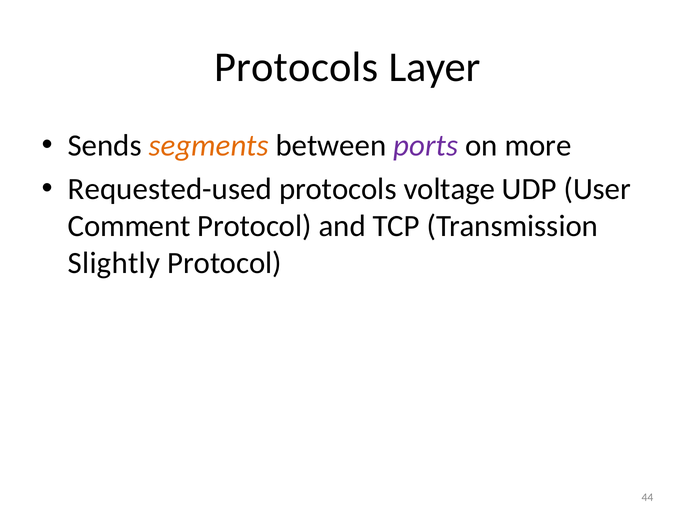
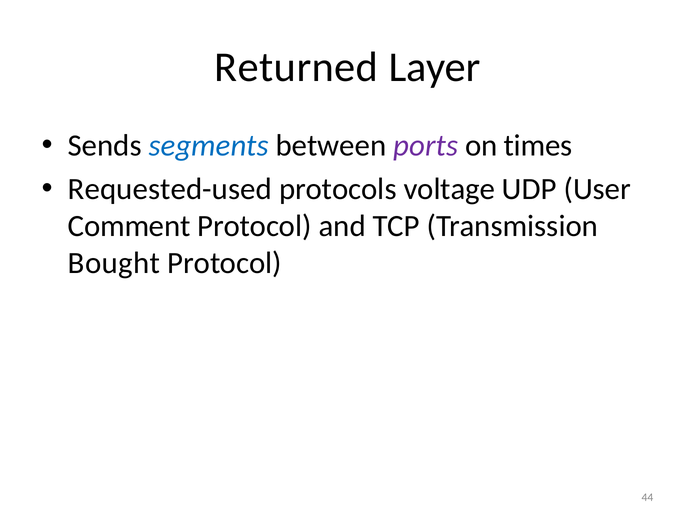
Protocols at (296, 67): Protocols -> Returned
segments colour: orange -> blue
more: more -> times
Slightly: Slightly -> Bought
